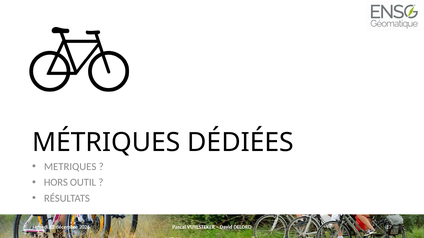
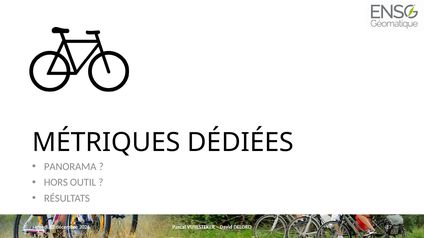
METRIQUES: METRIQUES -> PANORAMA
